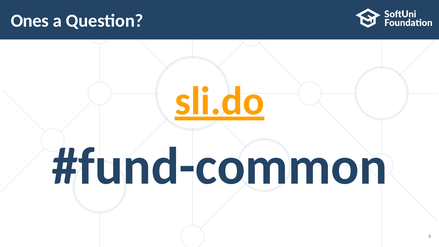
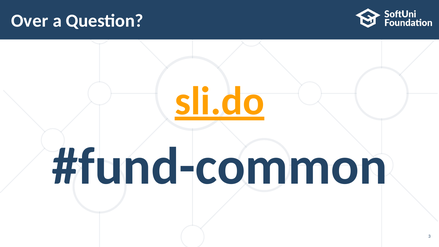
Ones: Ones -> Over
